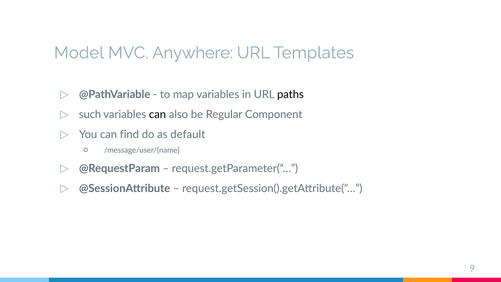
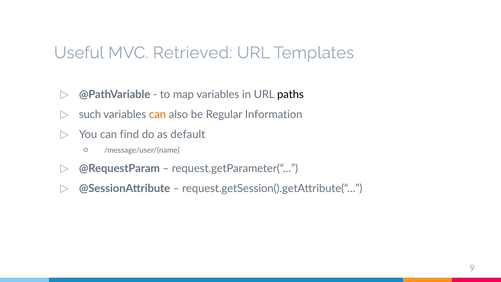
Model: Model -> Useful
Anywhere: Anywhere -> Retrieved
can at (158, 114) colour: black -> orange
Component: Component -> Information
